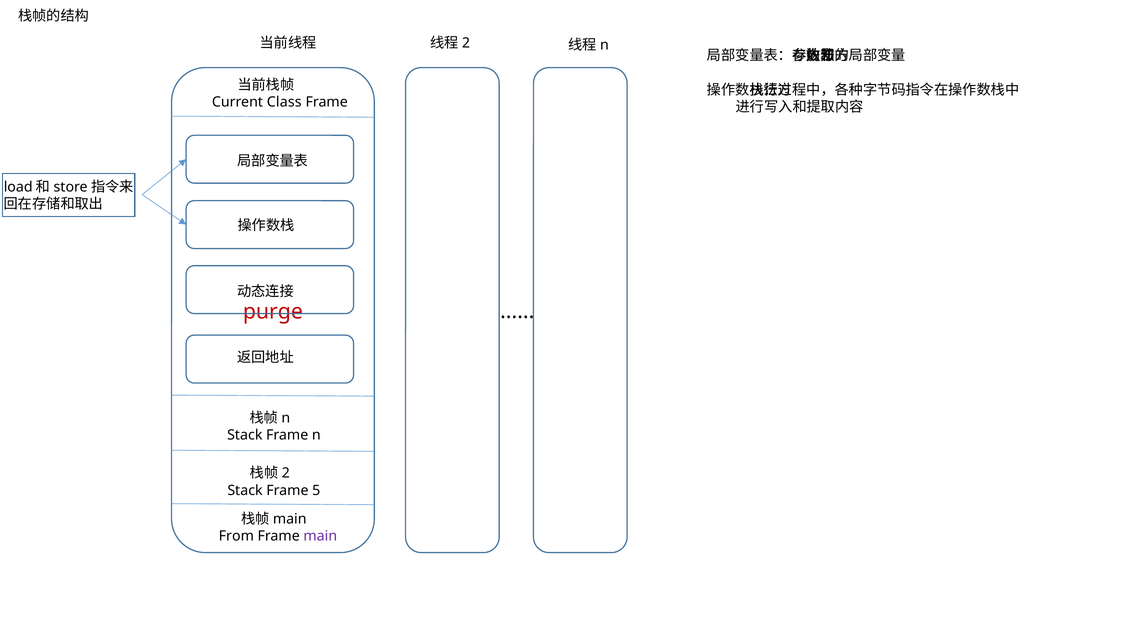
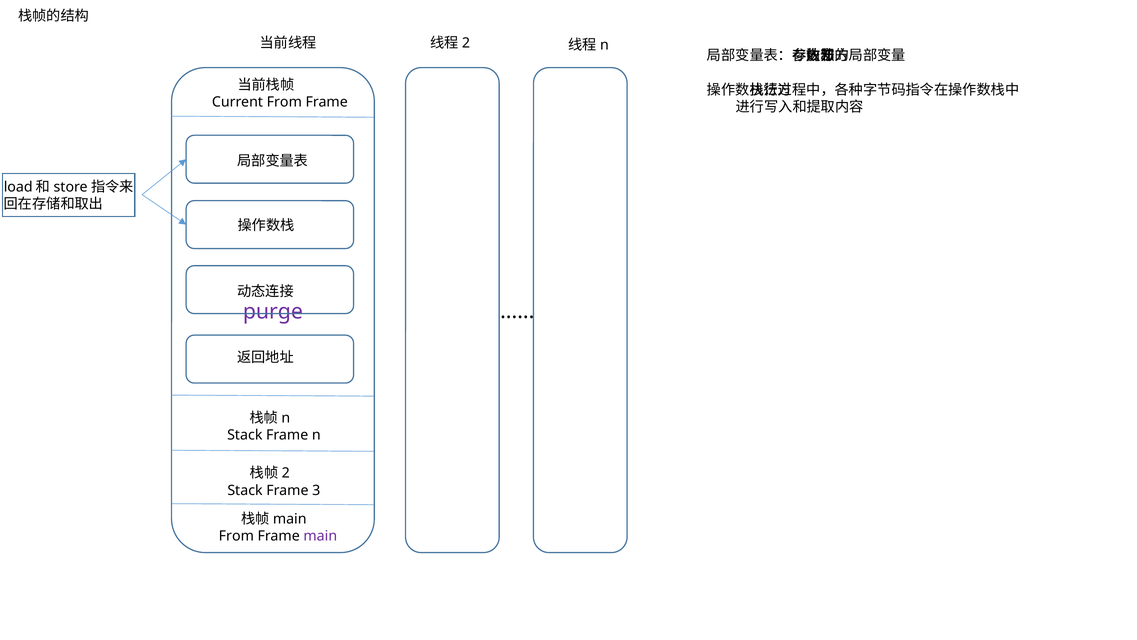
Current Class: Class -> From
purge at (273, 311) colour: red -> purple
5: 5 -> 3
